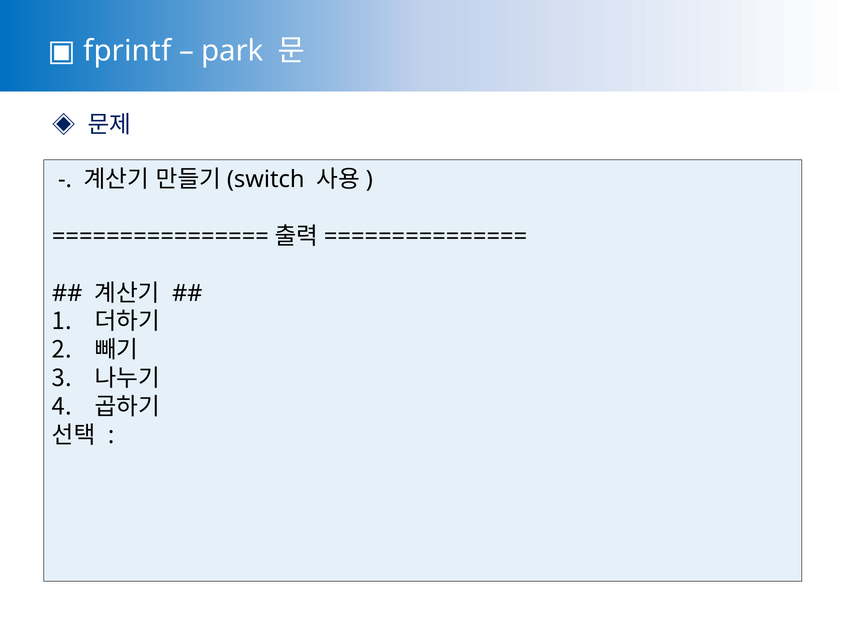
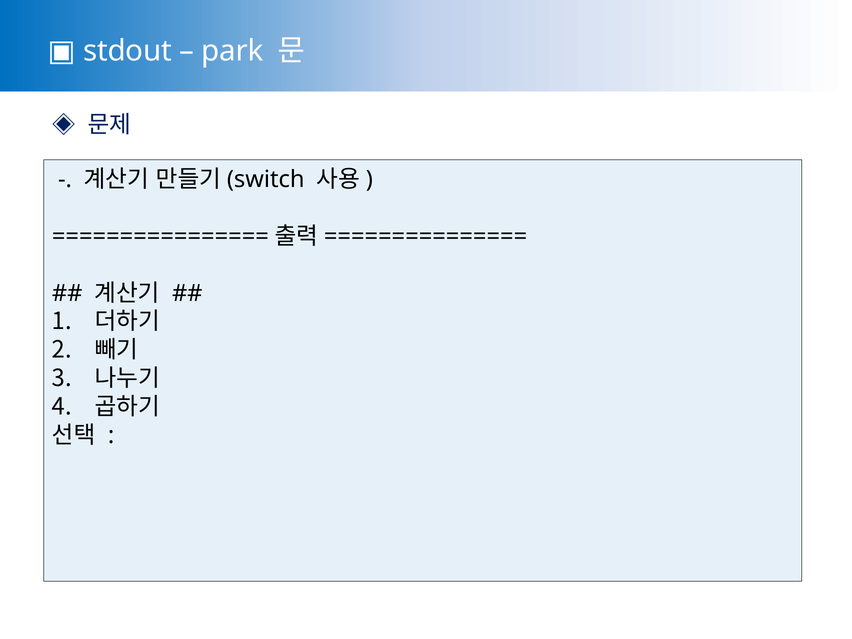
fprintf: fprintf -> stdout
